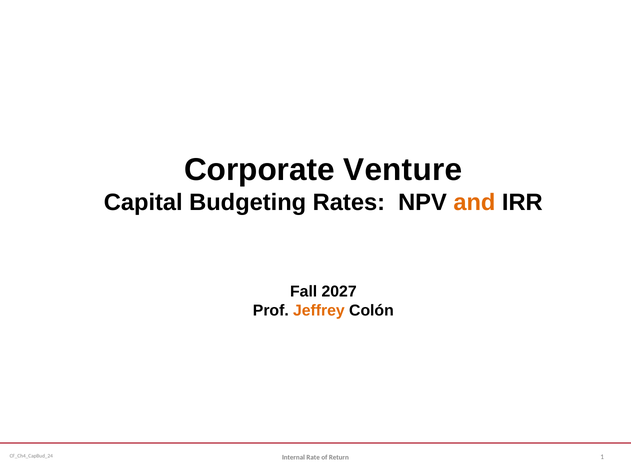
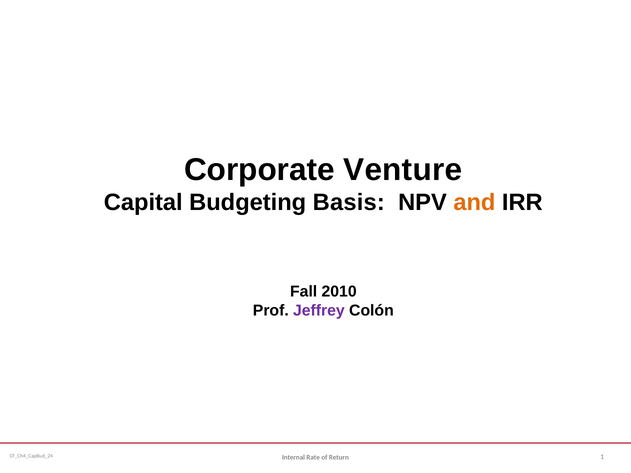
Rates: Rates -> Basis
2027: 2027 -> 2010
Jeffrey colour: orange -> purple
